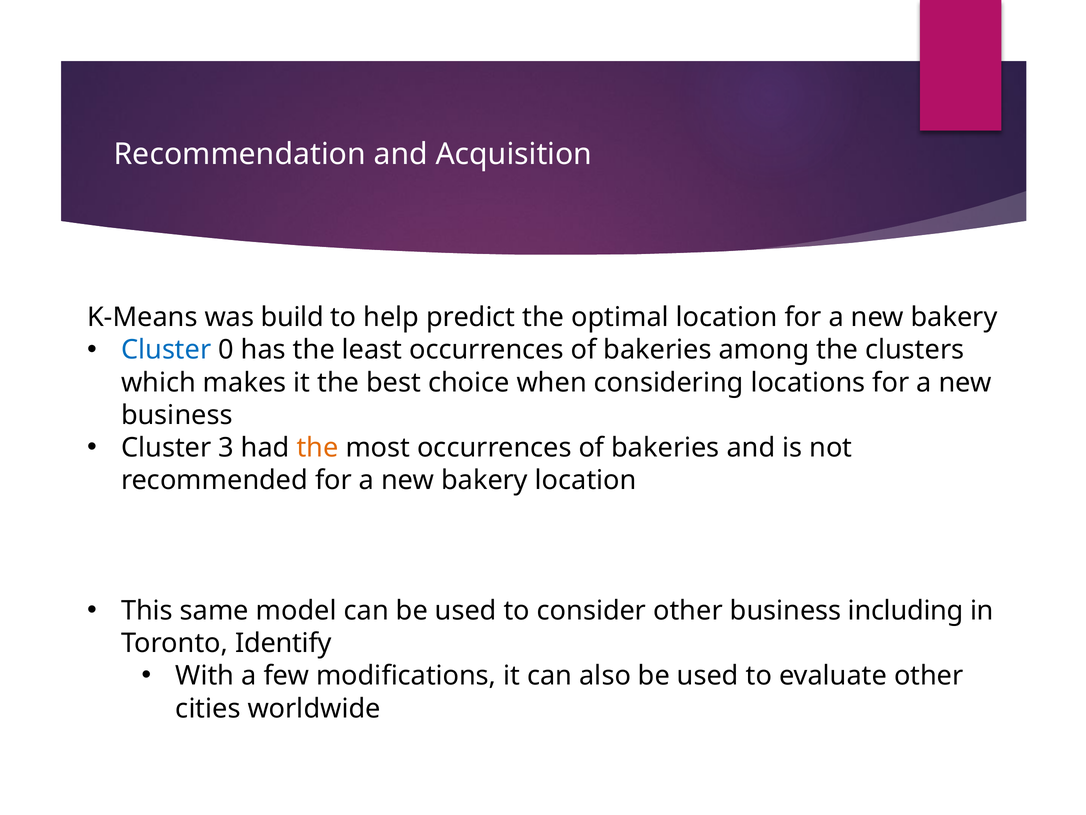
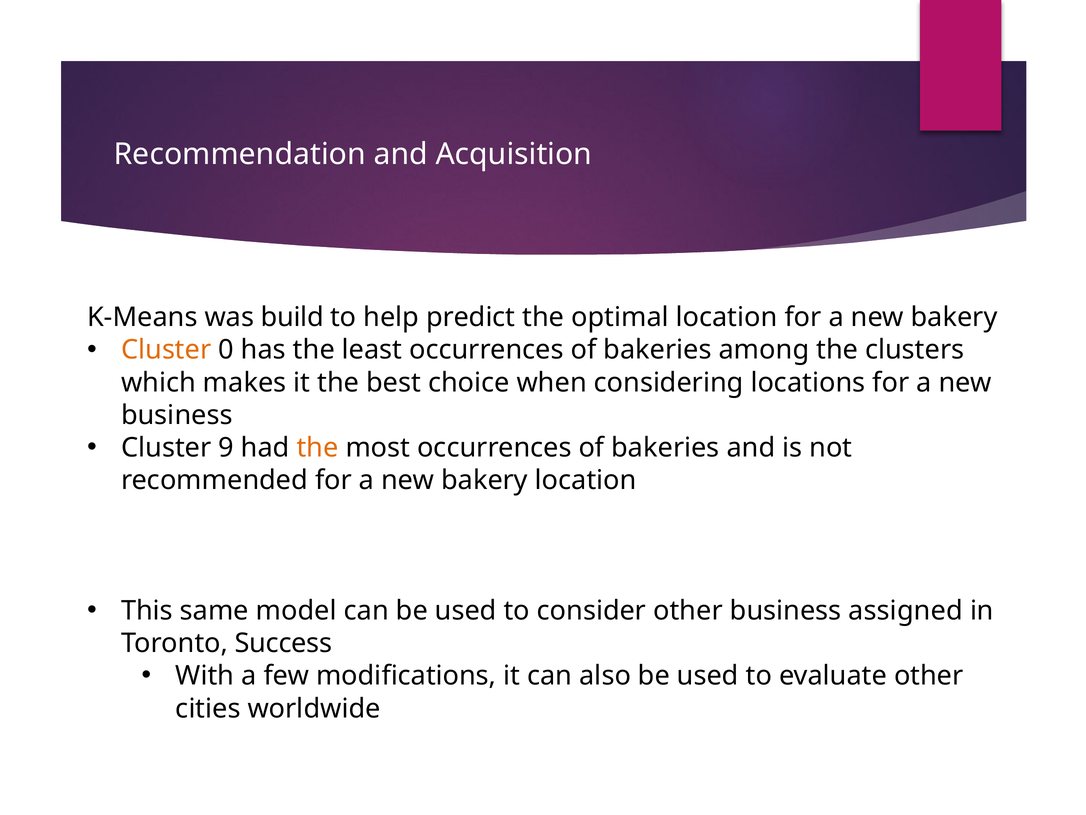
Cluster at (166, 350) colour: blue -> orange
3: 3 -> 9
including: including -> assigned
Identify: Identify -> Success
